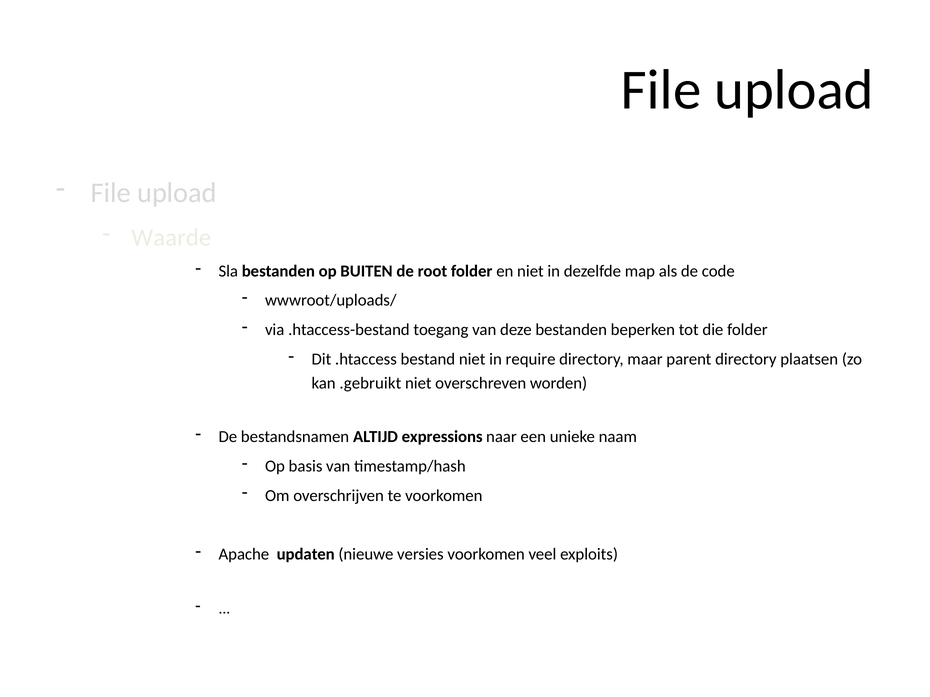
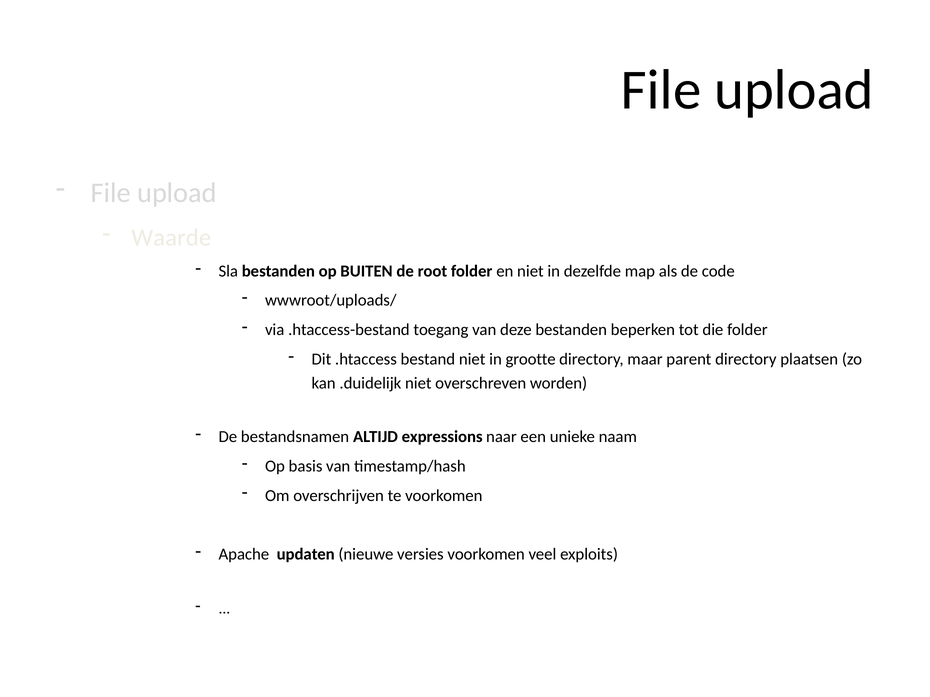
require: require -> grootte
.gebruikt: .gebruikt -> .duidelijk
